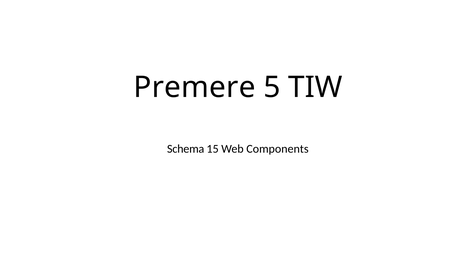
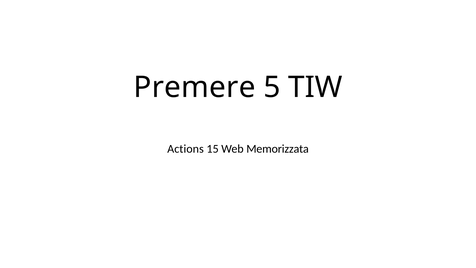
Schema: Schema -> Actions
Components: Components -> Memorizzata
